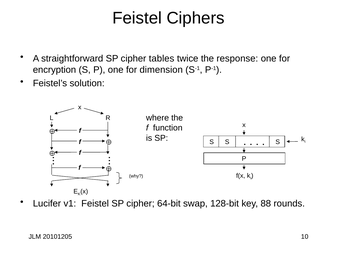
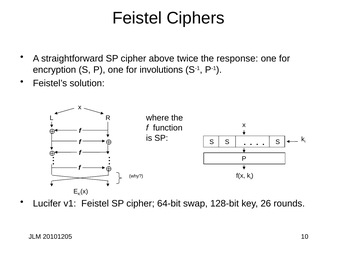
tables: tables -> above
dimension: dimension -> involutions
88: 88 -> 26
